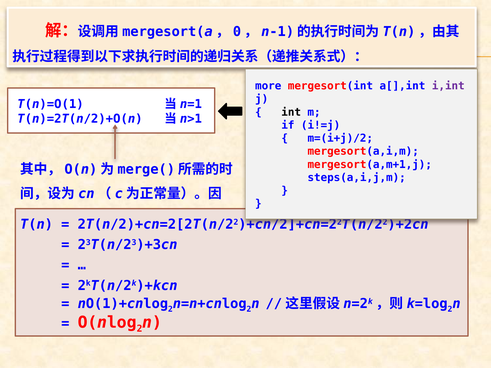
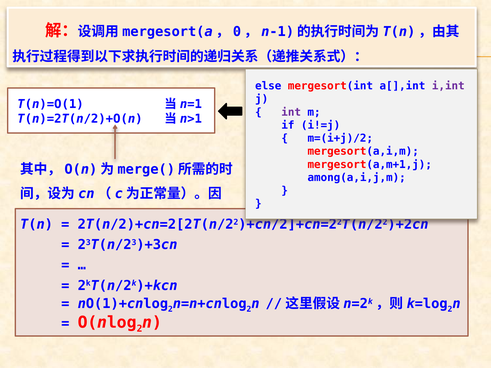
more: more -> else
int colour: black -> purple
steps(a,i,j,m: steps(a,i,j,m -> among(a,i,j,m
